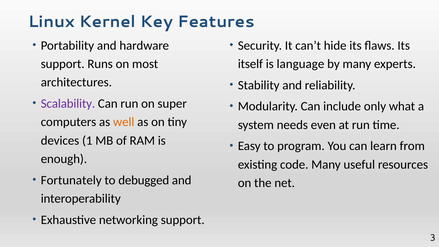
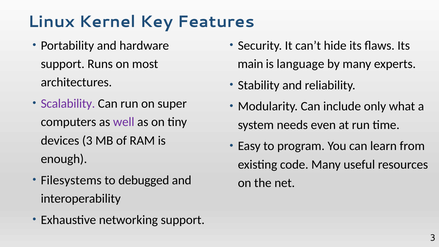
itself: itself -> main
well colour: orange -> purple
devices 1: 1 -> 3
Fortunately: Fortunately -> Filesystems
